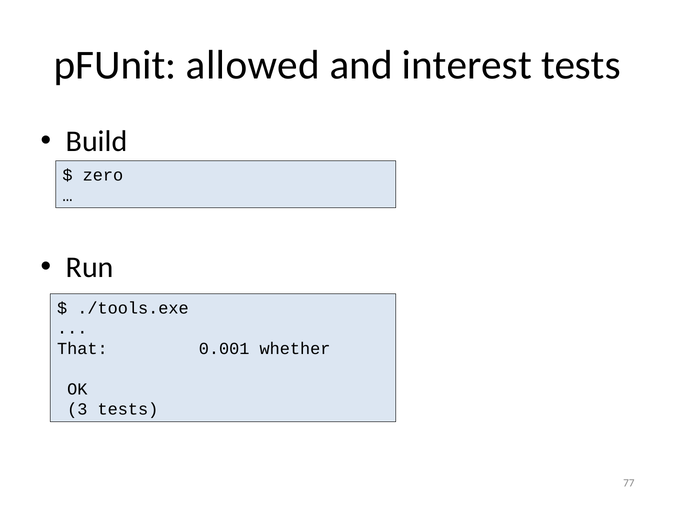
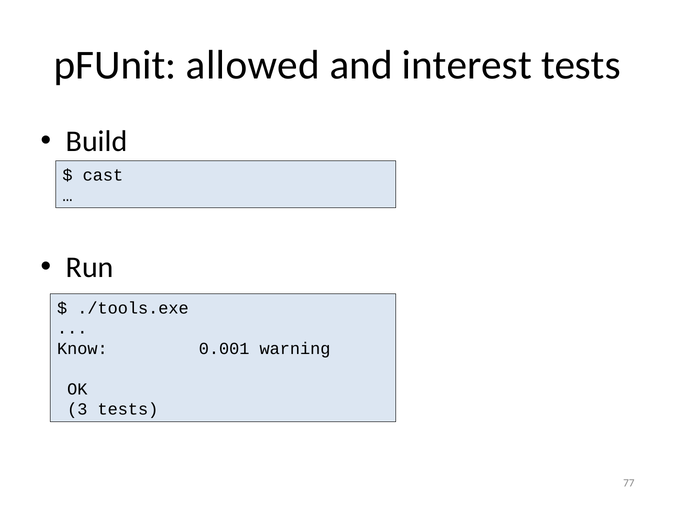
zero: zero -> cast
That: That -> Know
whether: whether -> warning
